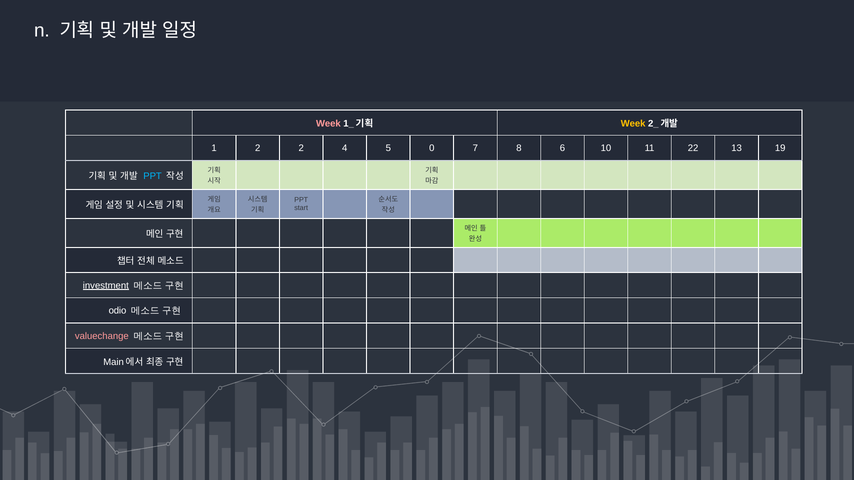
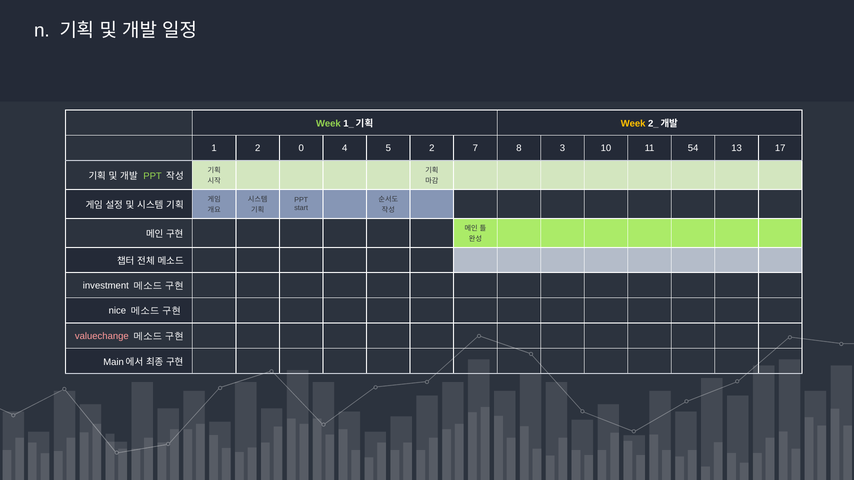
Week at (328, 124) colour: pink -> light green
2 2: 2 -> 0
5 0: 0 -> 2
6: 6 -> 3
22: 22 -> 54
19: 19 -> 17
PPT at (153, 176) colour: light blue -> light green
investment underline: present -> none
odio: odio -> nice
